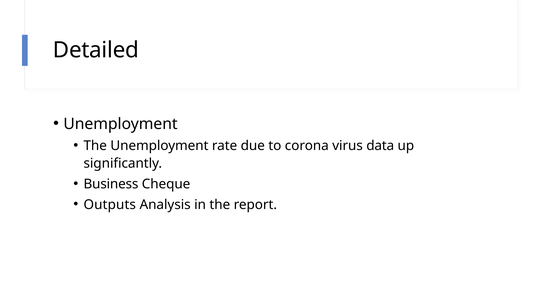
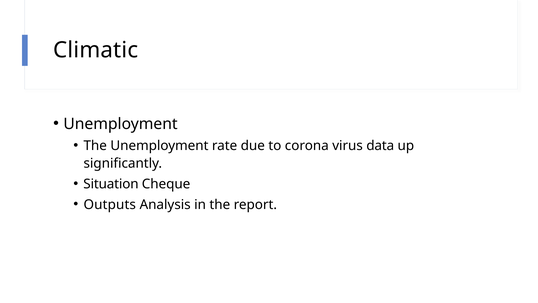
Detailed: Detailed -> Climatic
Business: Business -> Situation
